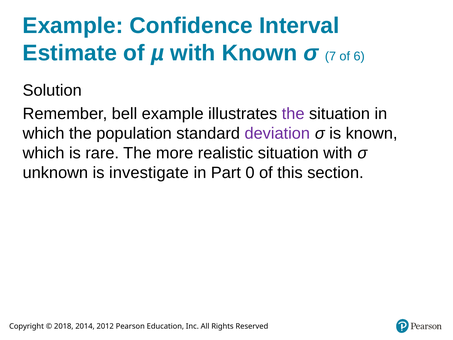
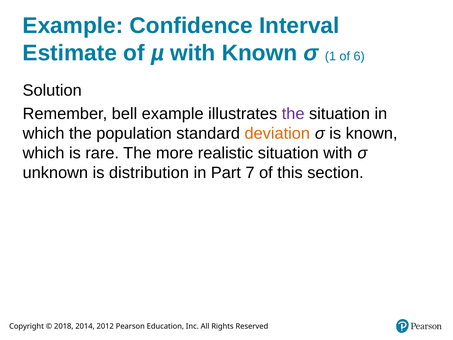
7: 7 -> 1
deviation colour: purple -> orange
investigate: investigate -> distribution
0: 0 -> 7
